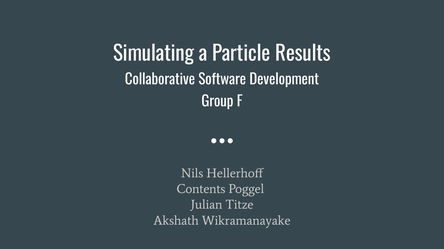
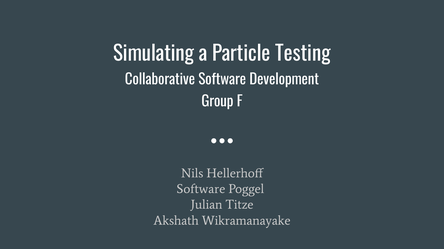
Results: Results -> Testing
Contents at (201, 190): Contents -> Software
